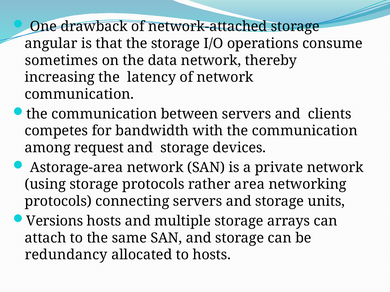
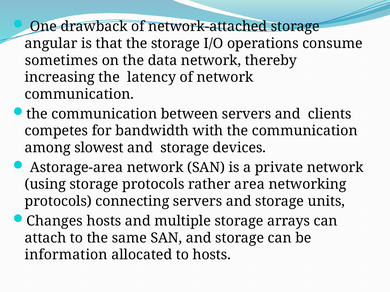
request: request -> slowest
Versions: Versions -> Changes
redundancy: redundancy -> information
